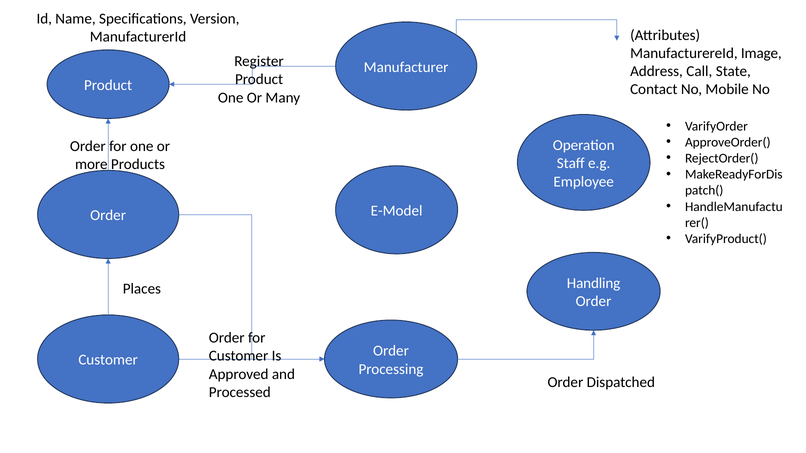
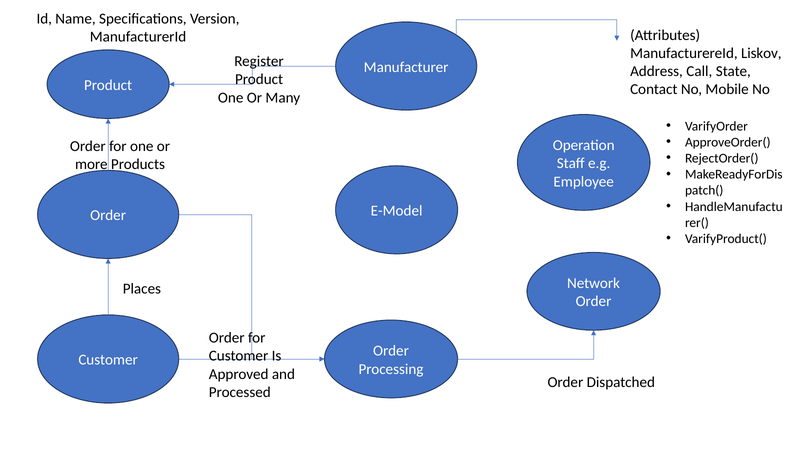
Image: Image -> Liskov
Handling: Handling -> Network
